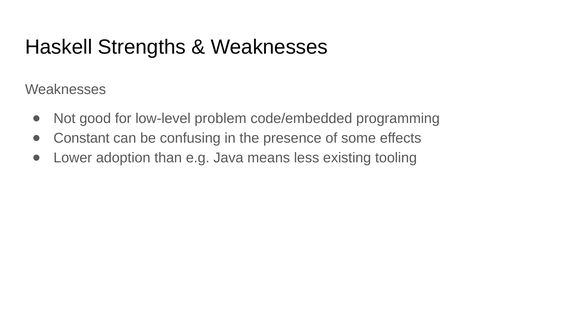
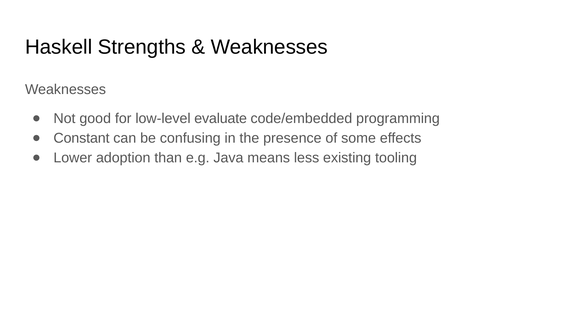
problem: problem -> evaluate
